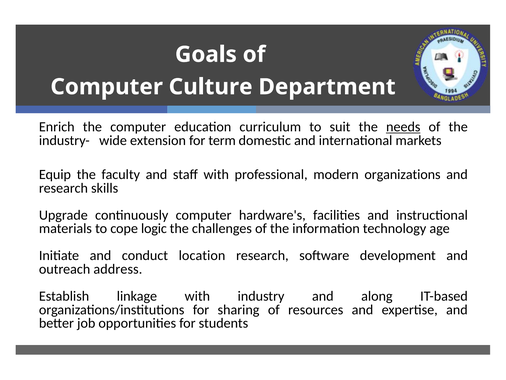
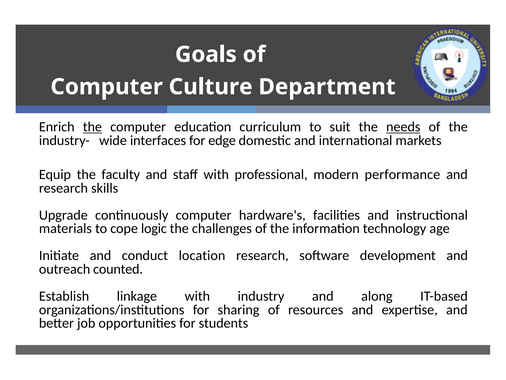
the at (92, 127) underline: none -> present
extension: extension -> interfaces
term: term -> edge
organizations: organizations -> performance
address: address -> counted
